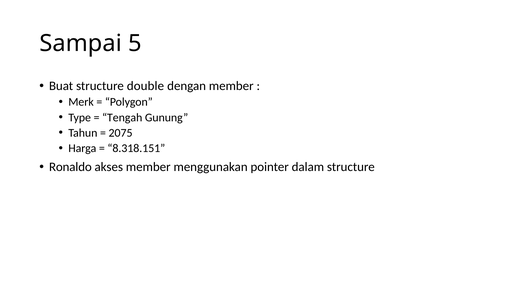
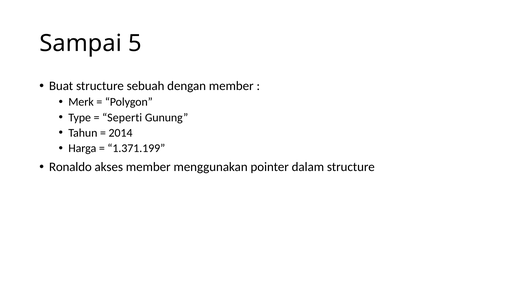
double: double -> sebuah
Tengah: Tengah -> Seperti
2075: 2075 -> 2014
8.318.151: 8.318.151 -> 1.371.199
